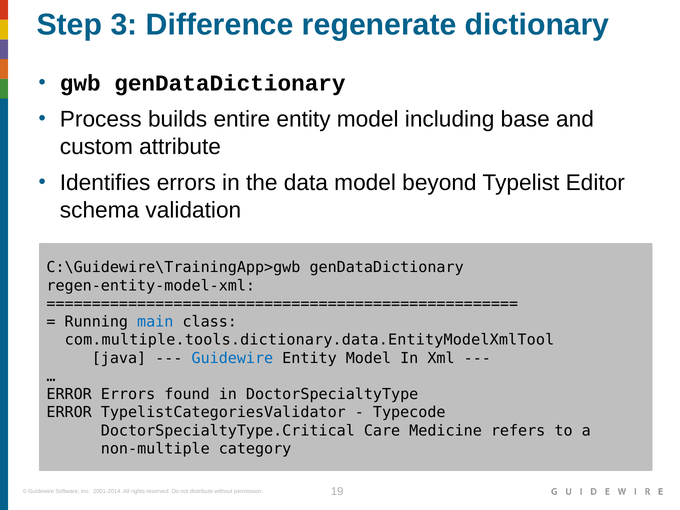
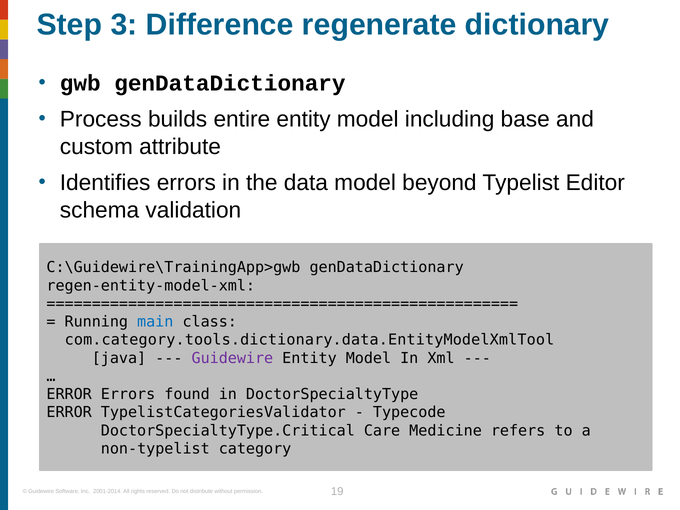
com.multiple.tools.dictionary.data.EntityModelXmlTool: com.multiple.tools.dictionary.data.EntityModelXmlTool -> com.category.tools.dictionary.data.EntityModelXmlTool
Guidewire at (232, 358) colour: blue -> purple
non-multiple: non-multiple -> non-typelist
